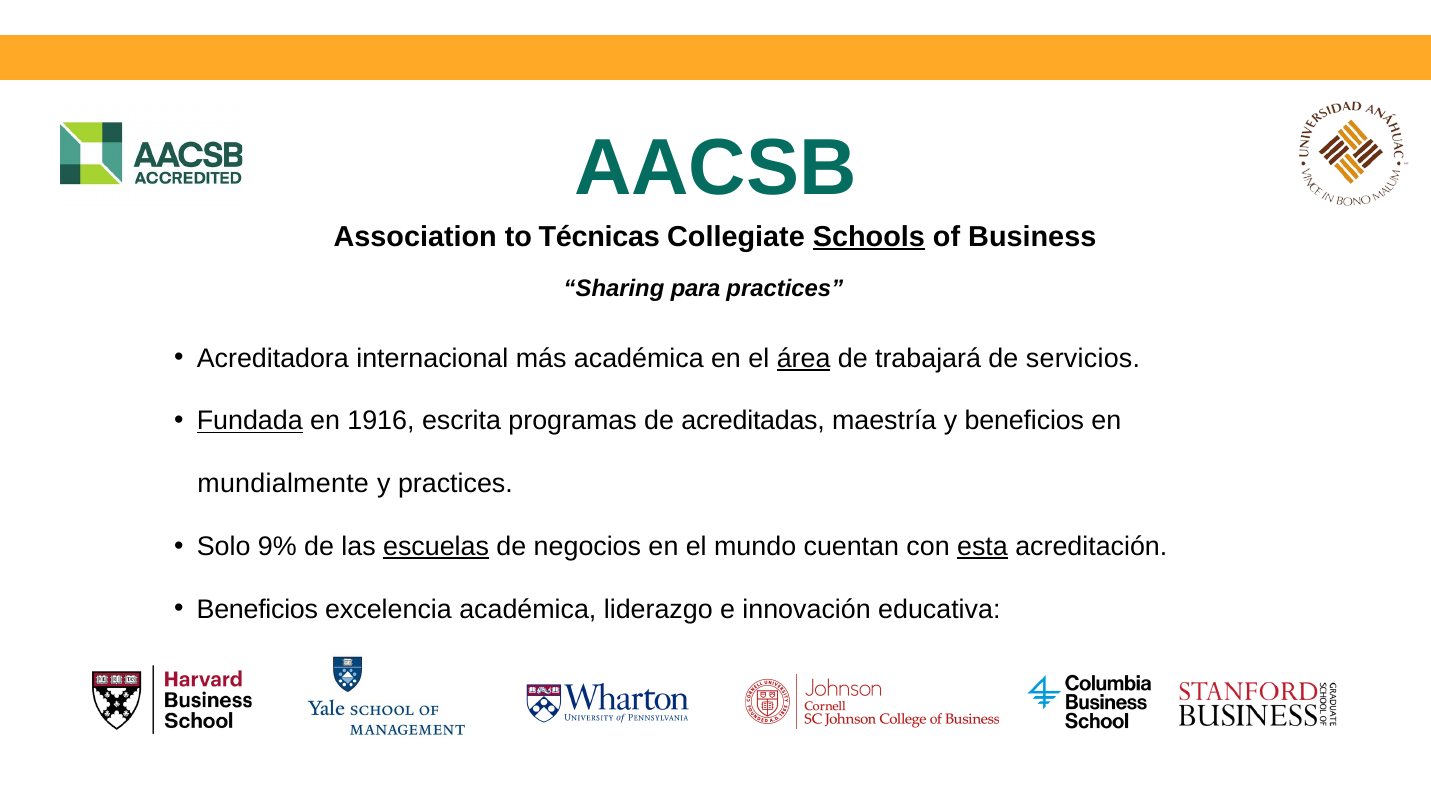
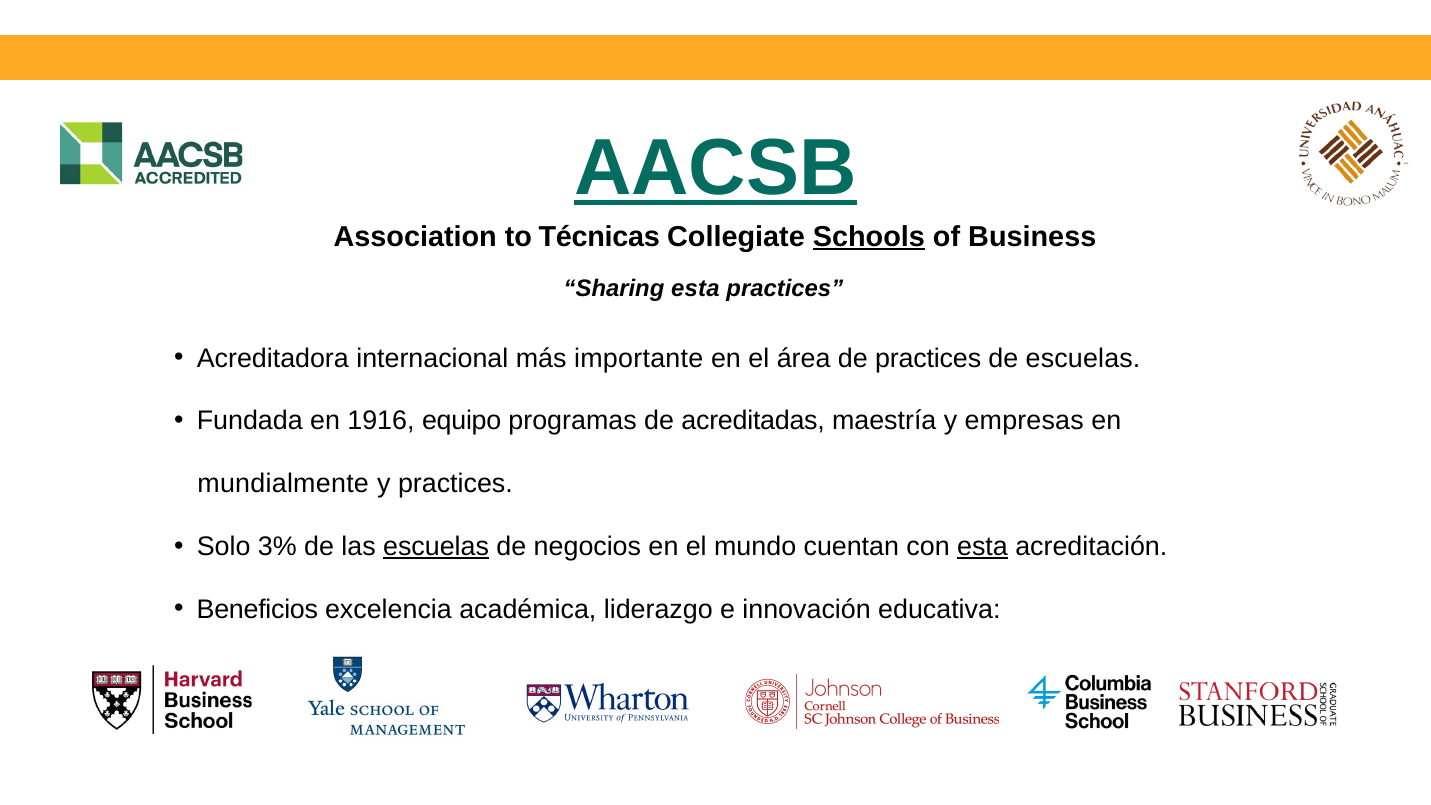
AACSB underline: none -> present
Sharing para: para -> esta
más académica: académica -> importante
área underline: present -> none
de trabajará: trabajará -> practices
de servicios: servicios -> escuelas
Fundada underline: present -> none
escrita: escrita -> equipo
y beneficios: beneficios -> empresas
9%: 9% -> 3%
